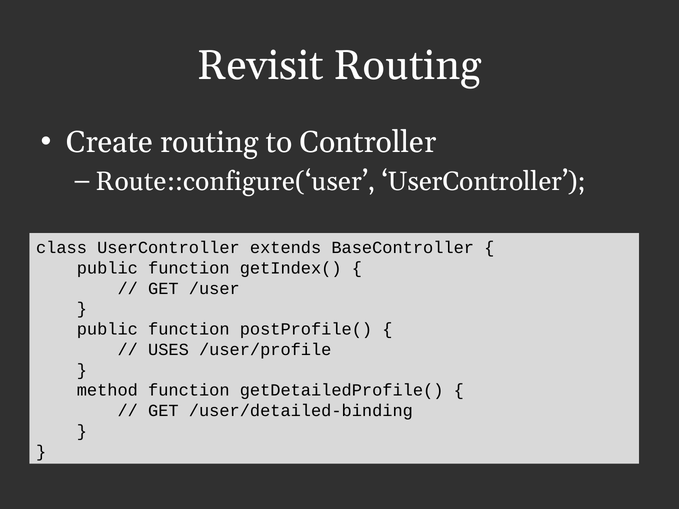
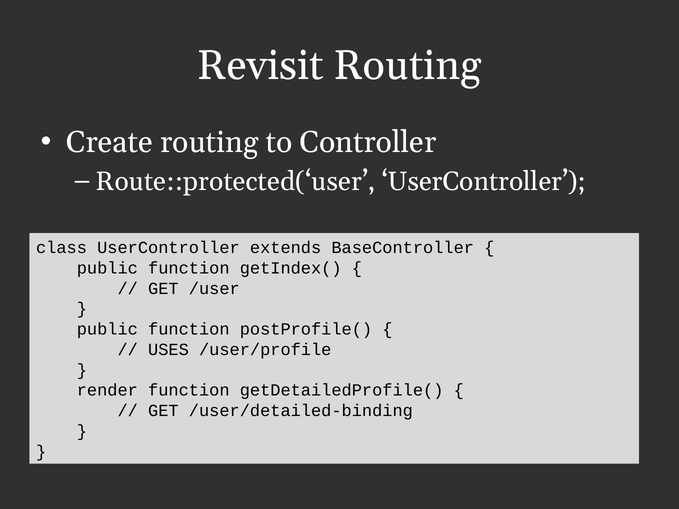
Route::configure(‘user: Route::configure(‘user -> Route::protected(‘user
method: method -> render
